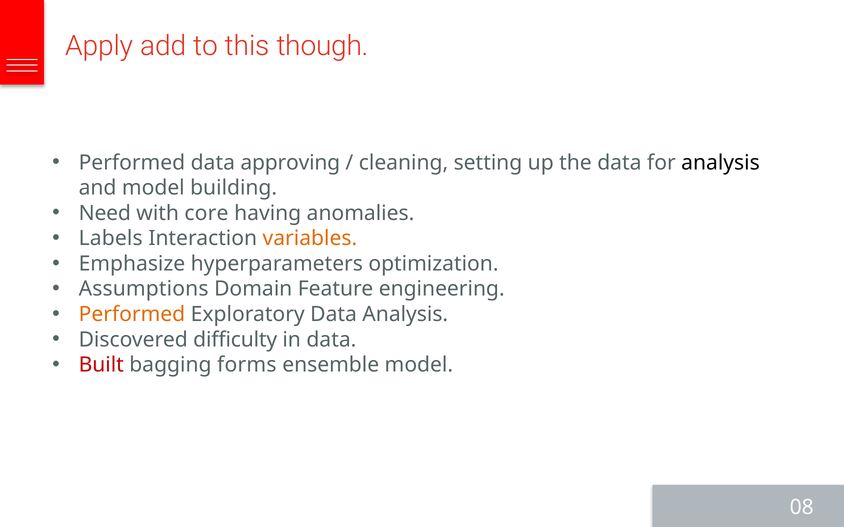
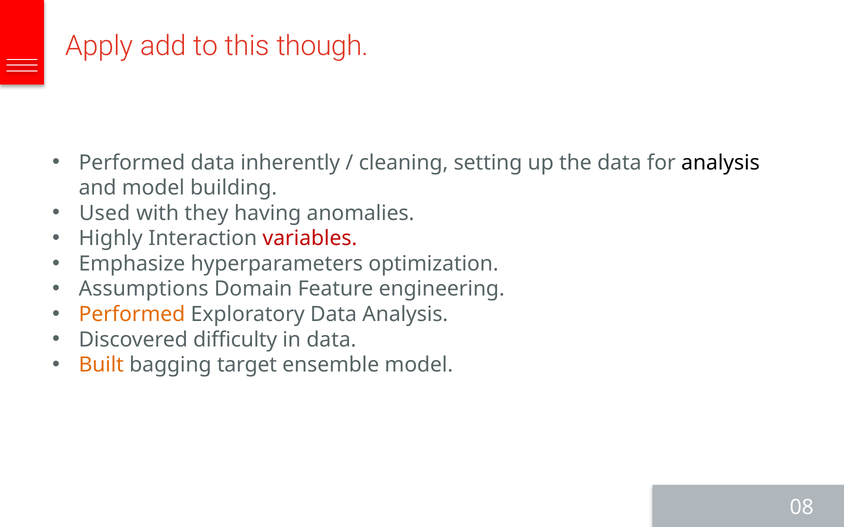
approving: approving -> inherently
Need: Need -> Used
core: core -> they
Labels: Labels -> Highly
variables colour: orange -> red
Built colour: red -> orange
forms: forms -> target
